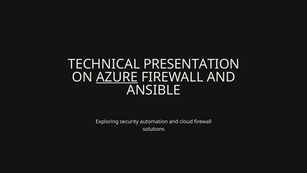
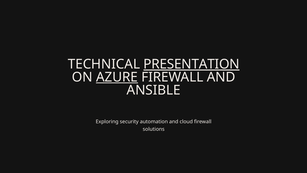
PRESENTATION underline: none -> present
